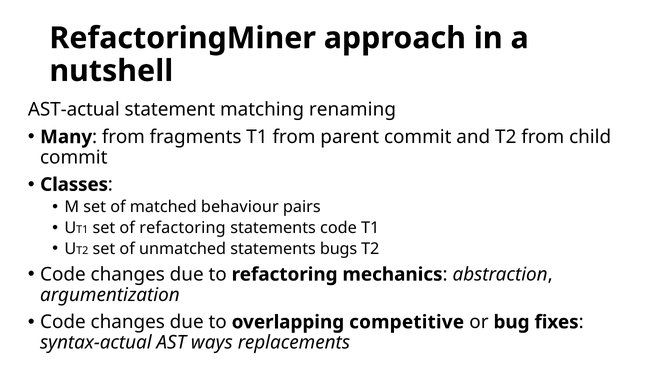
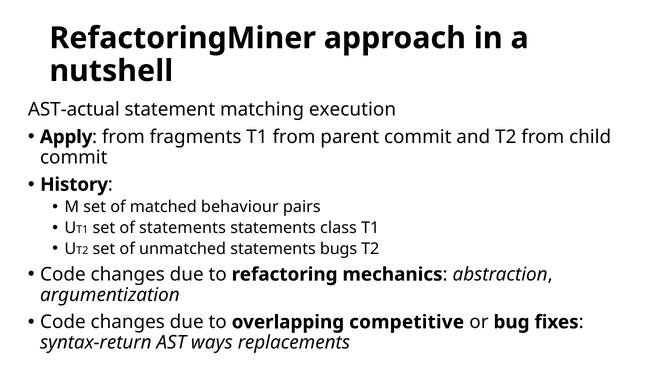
renaming: renaming -> execution
Many: Many -> Apply
Classes: Classes -> History
of refactoring: refactoring -> statements
statements code: code -> class
syntax-actual: syntax-actual -> syntax-return
